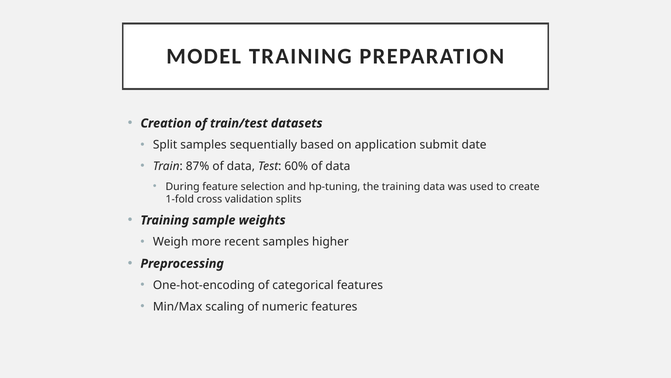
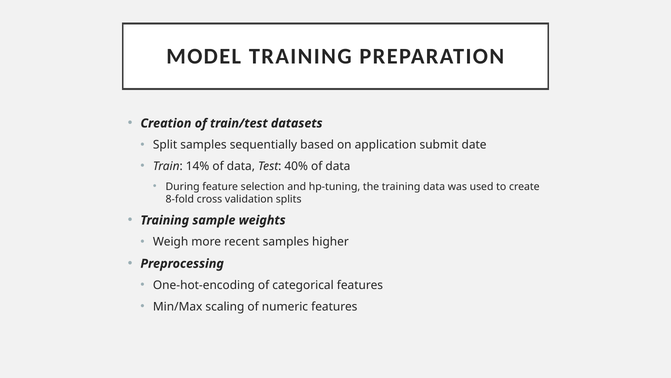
87%: 87% -> 14%
60%: 60% -> 40%
1-fold: 1-fold -> 8-fold
